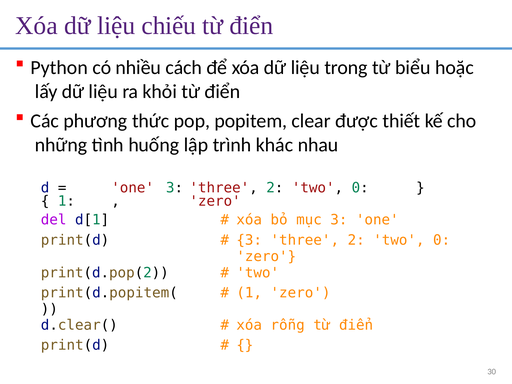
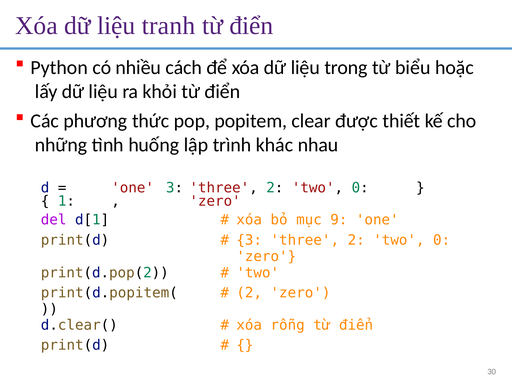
chiếu: chiếu -> tranh
mục 3: 3 -> 9
1 at (249, 293): 1 -> 2
